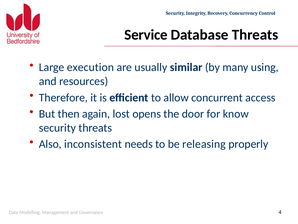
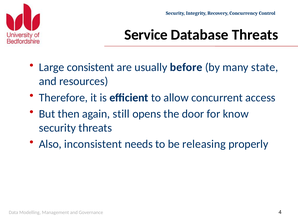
execution: execution -> consistent
similar: similar -> before
using: using -> state
lost: lost -> still
